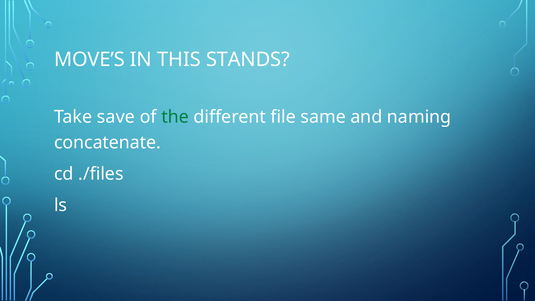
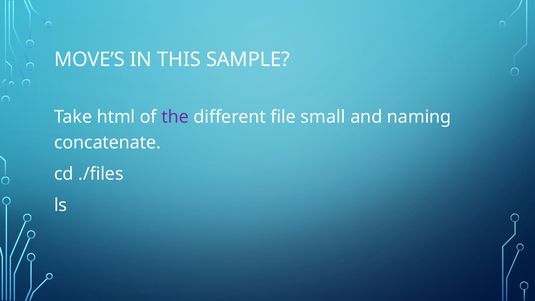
STANDS: STANDS -> SAMPLE
save: save -> html
the colour: green -> purple
same: same -> small
